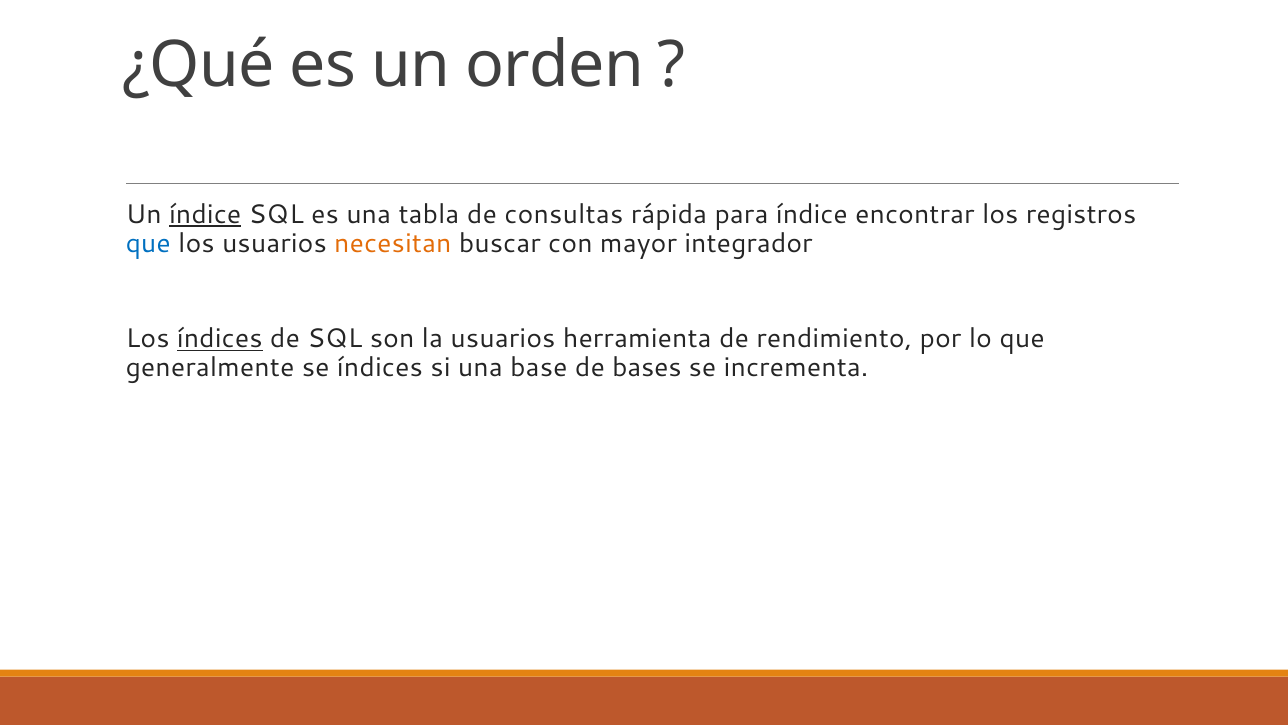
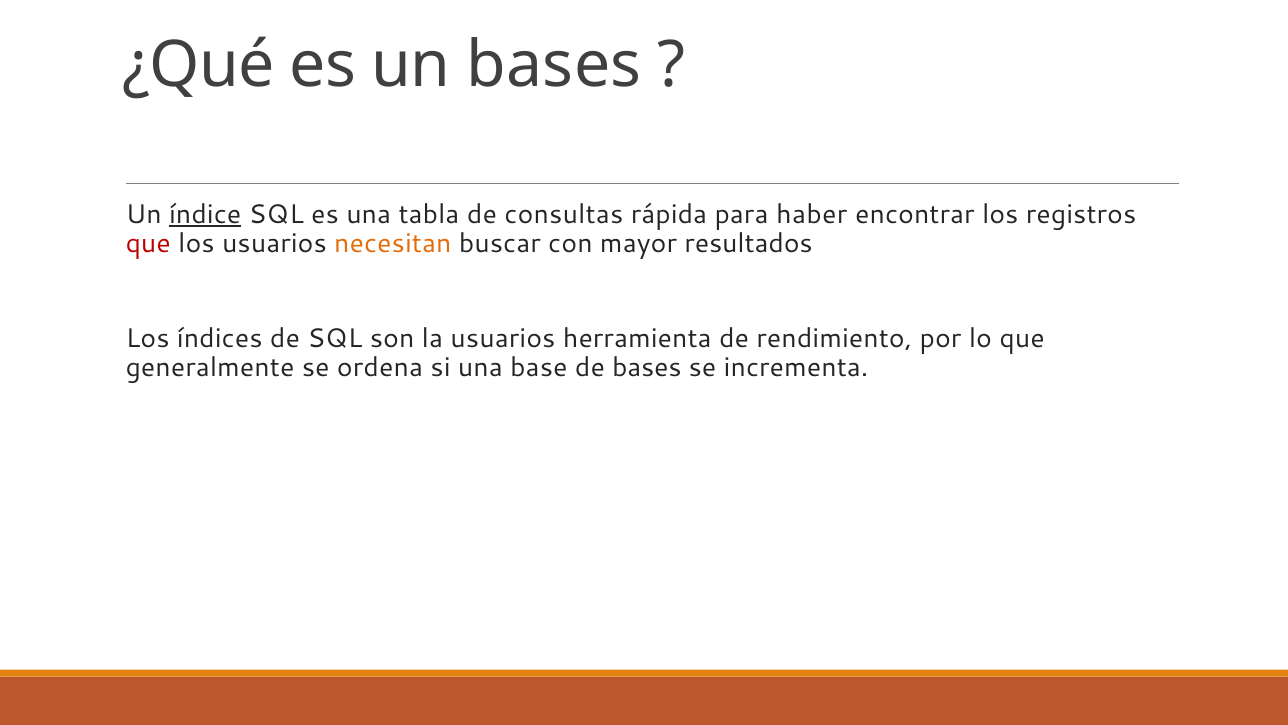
un orden: orden -> bases
para índice: índice -> haber
que at (148, 243) colour: blue -> red
integrador: integrador -> resultados
índices at (220, 339) underline: present -> none
se índices: índices -> ordena
